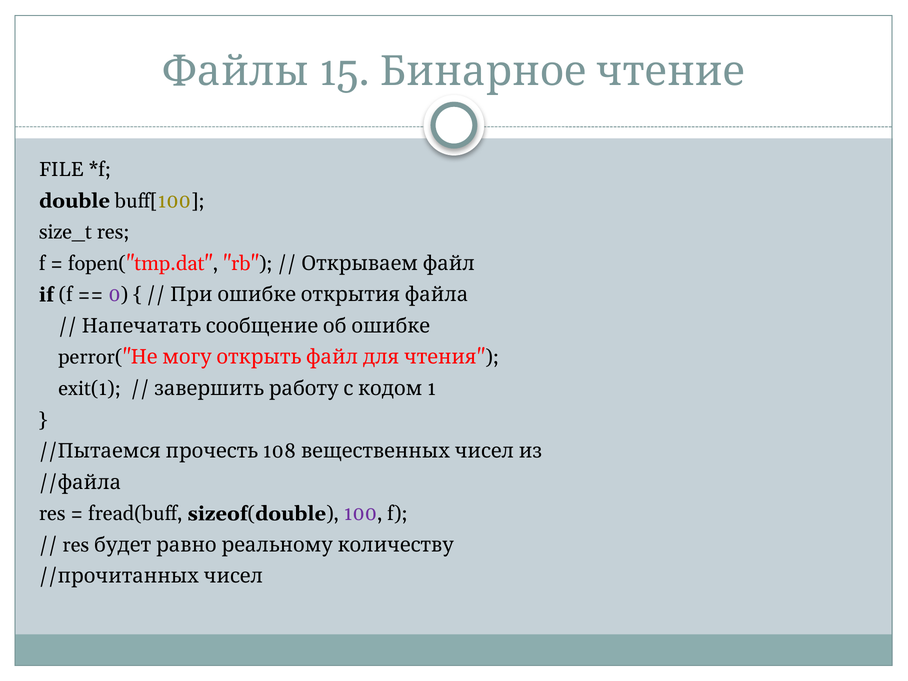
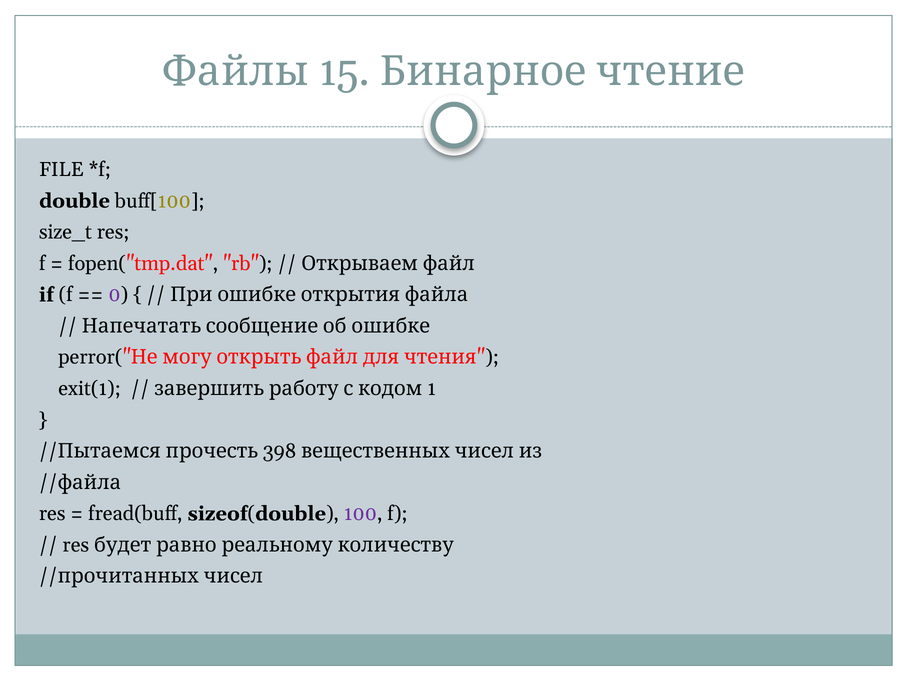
108: 108 -> 398
